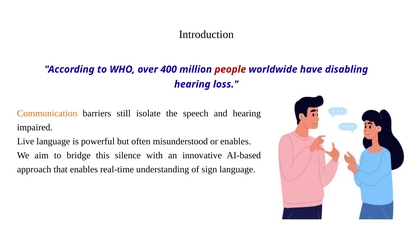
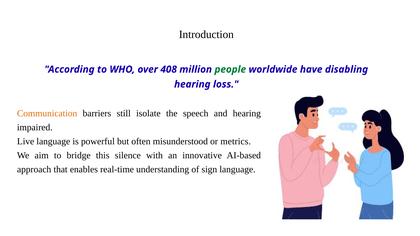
400: 400 -> 408
people colour: red -> green
or enables: enables -> metrics
